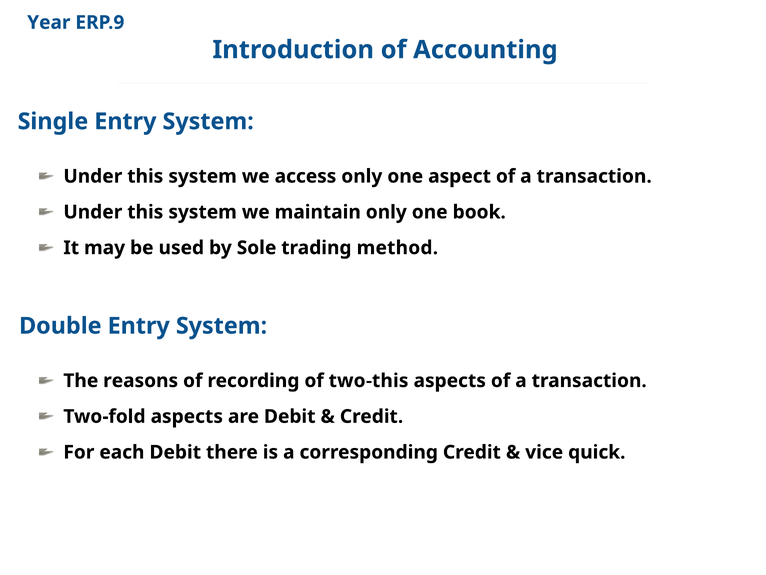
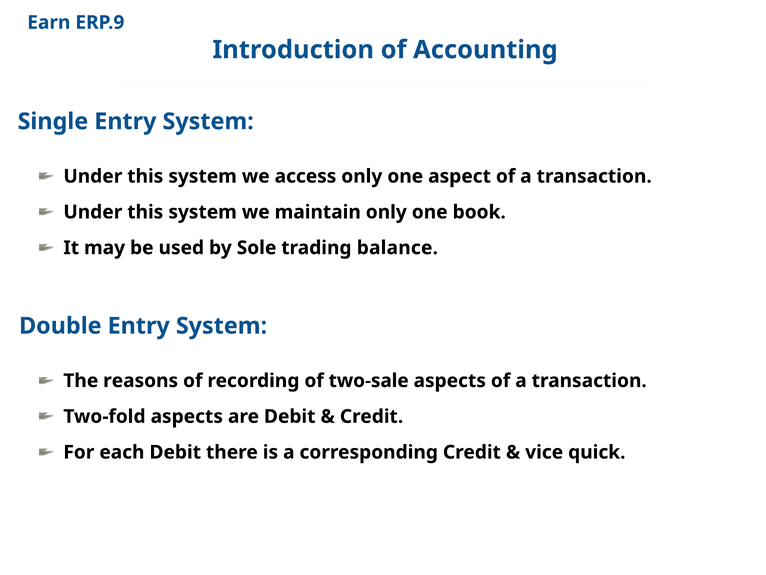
Year: Year -> Earn
method: method -> balance
two-this: two-this -> two-sale
